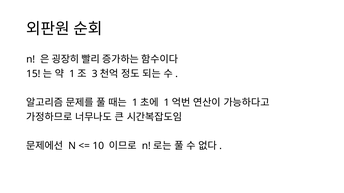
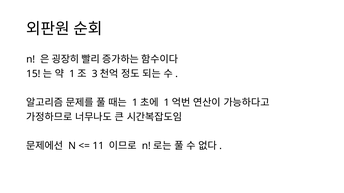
10: 10 -> 11
